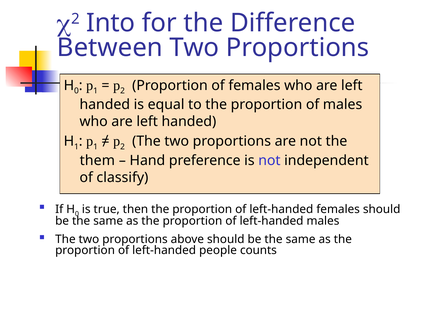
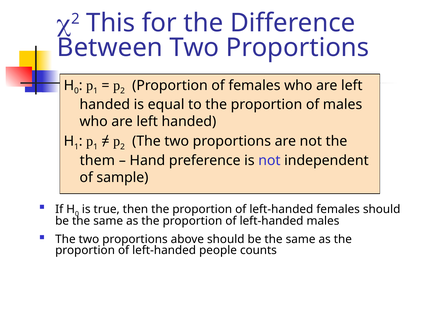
Into: Into -> This
classify: classify -> sample
